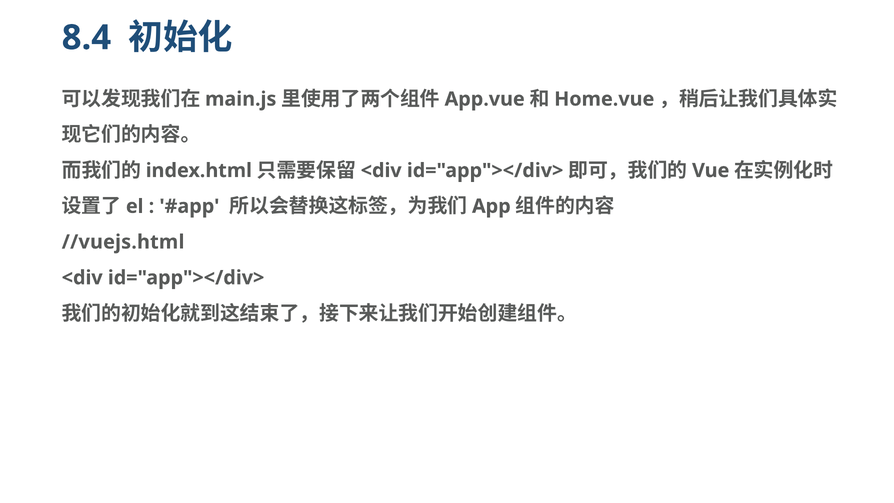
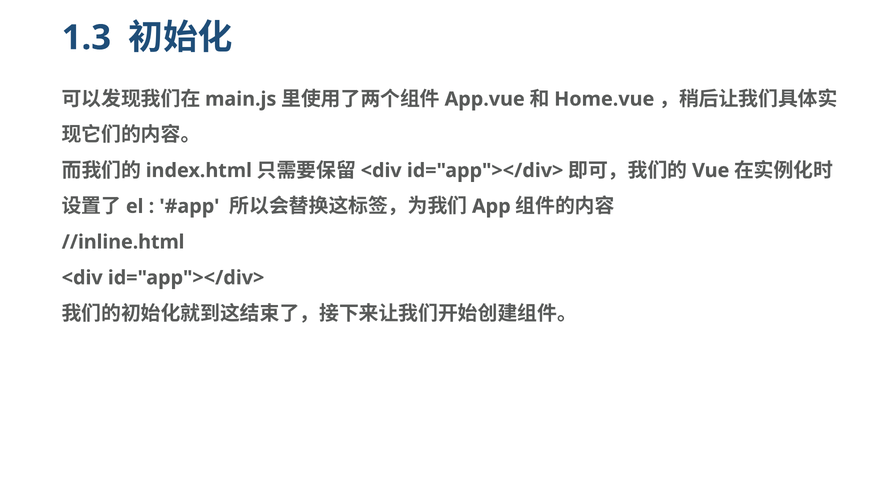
8.4: 8.4 -> 1.3
//vuejs.html: //vuejs.html -> //inline.html
